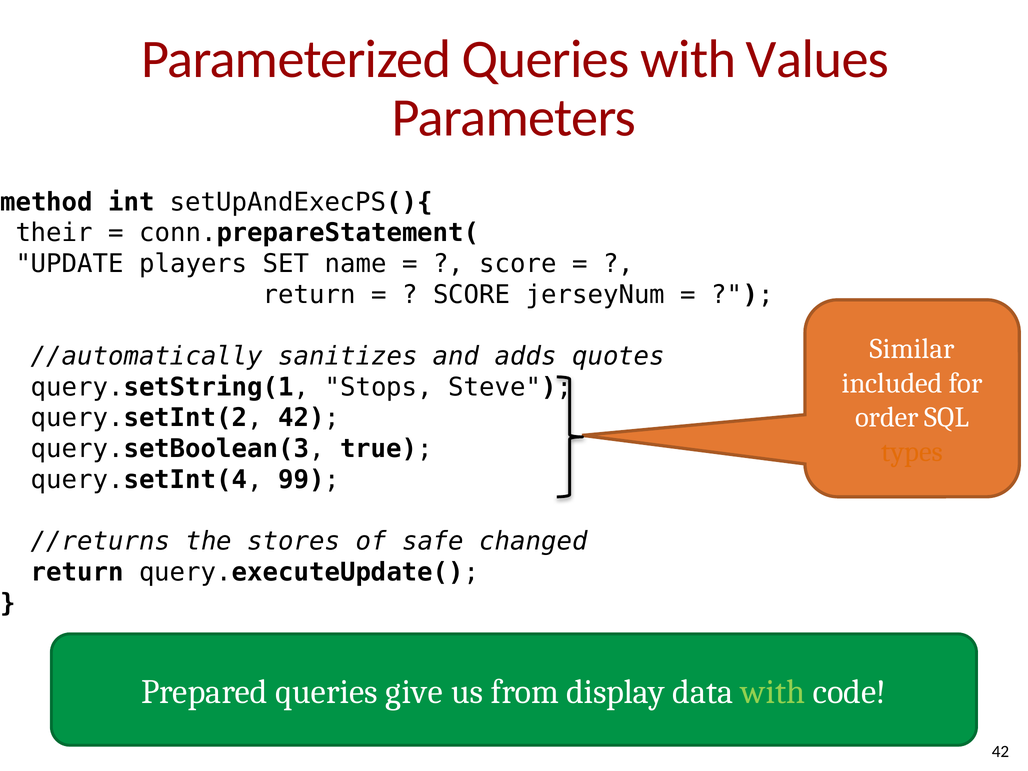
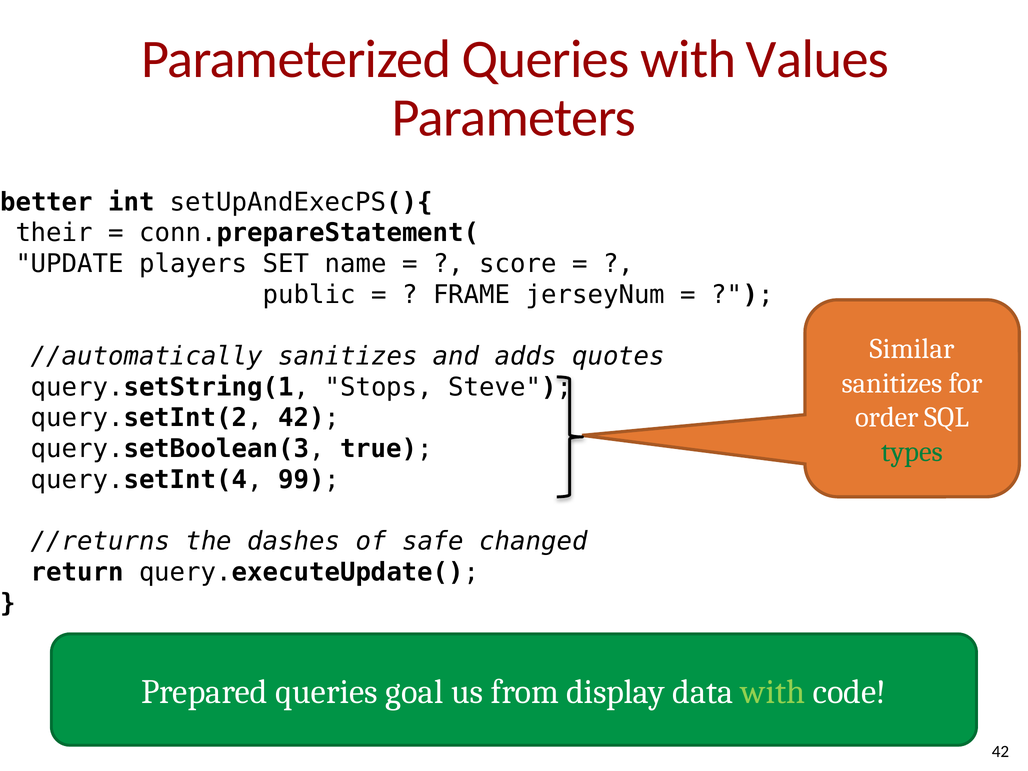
method: method -> better
return at (309, 295): return -> public
SCORE at (472, 295): SCORE -> FRAME
included at (892, 383): included -> sanitizes
types colour: orange -> green
stores: stores -> dashes
give: give -> goal
